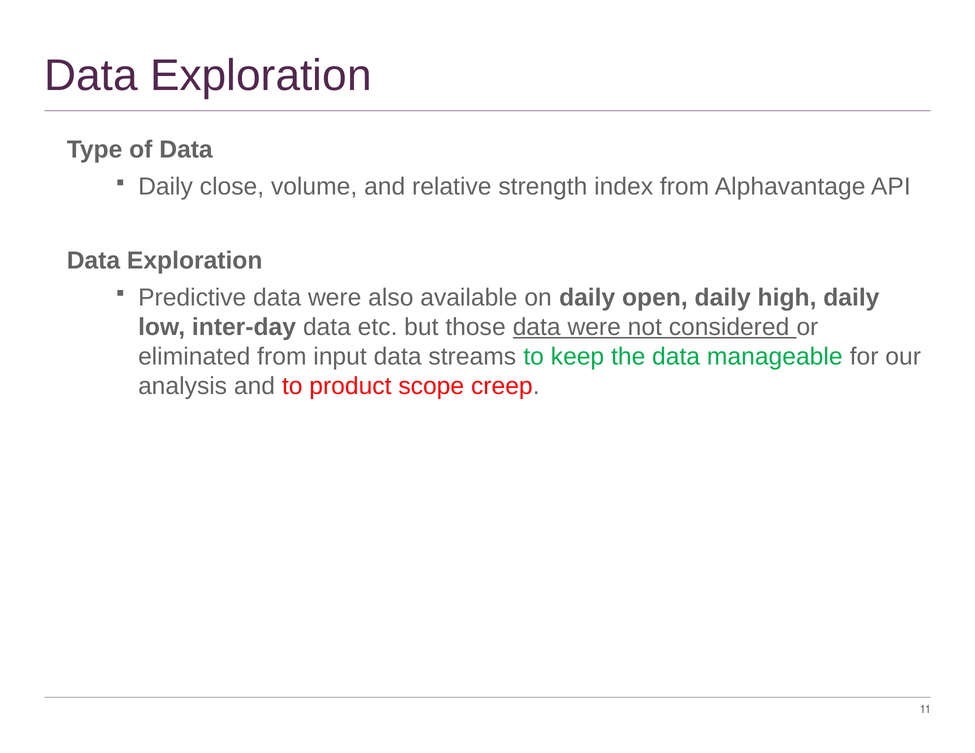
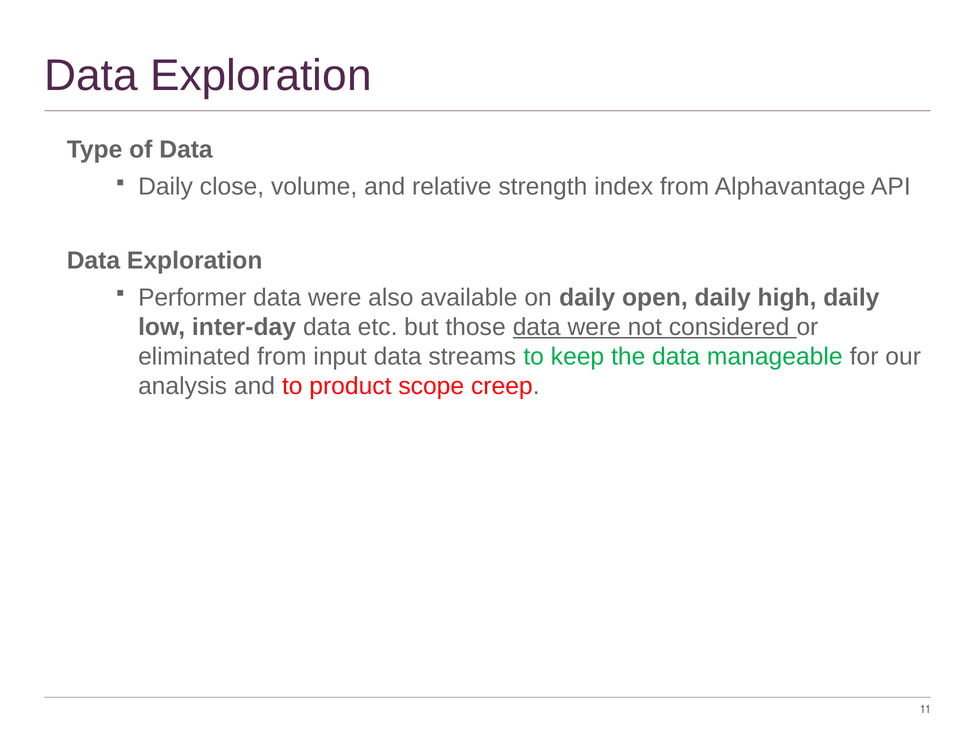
Predictive: Predictive -> Performer
